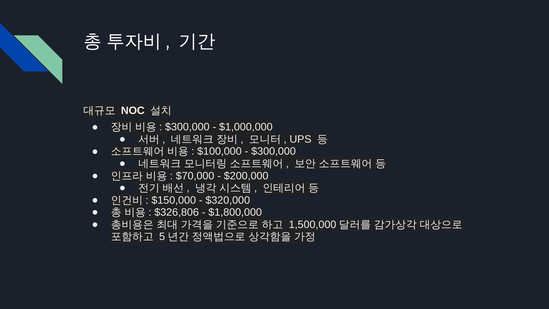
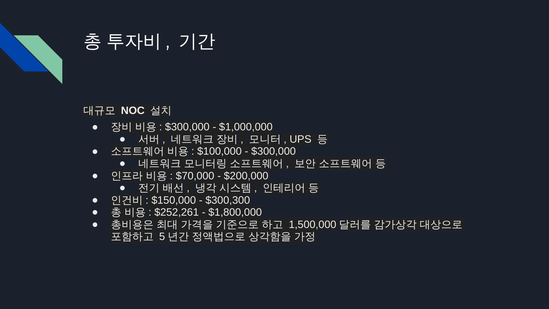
$320,000: $320,000 -> $300,300
$326,806: $326,806 -> $252,261
